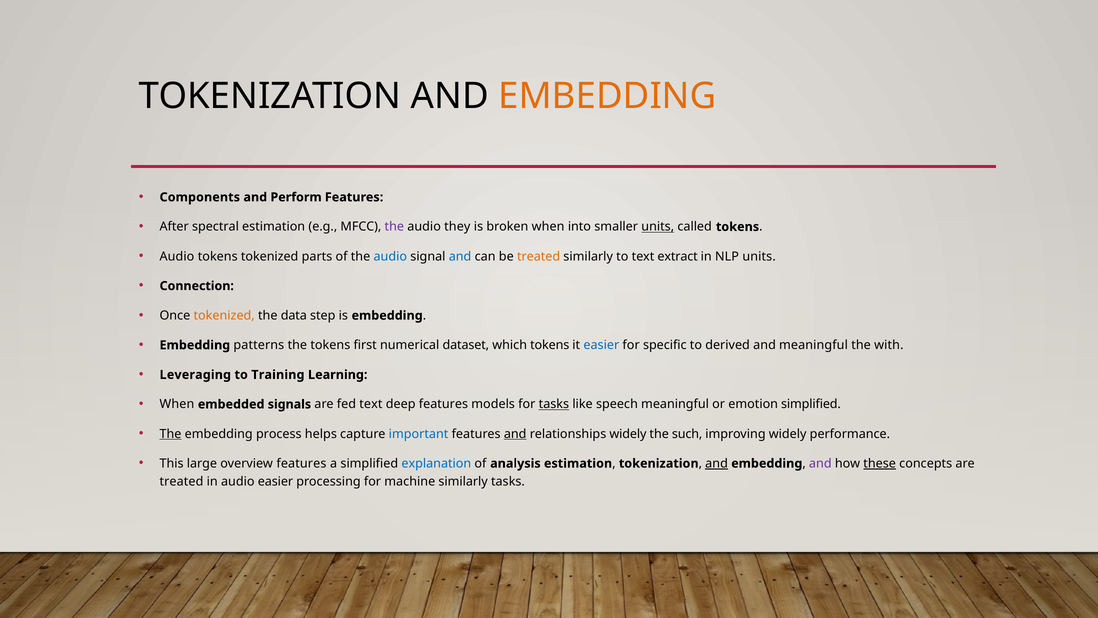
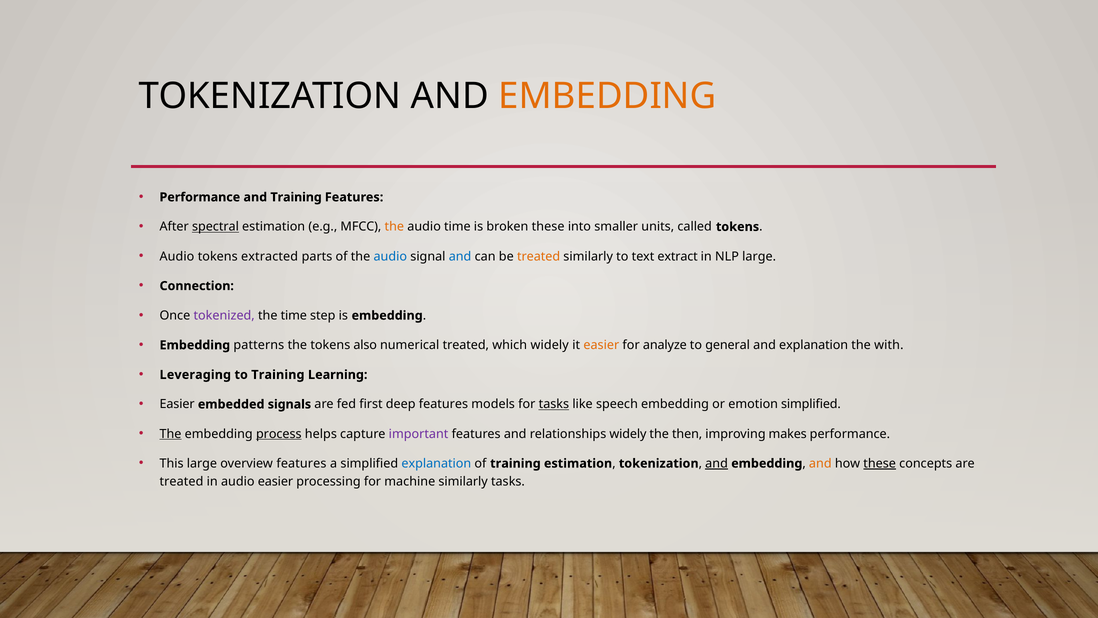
Components at (200, 197): Components -> Performance
and Perform: Perform -> Training
spectral underline: none -> present
the at (394, 227) colour: purple -> orange
audio they: they -> time
broken when: when -> these
units at (658, 227) underline: present -> none
tokens tokenized: tokenized -> extracted
NLP units: units -> large
tokenized at (224, 315) colour: orange -> purple
the data: data -> time
first: first -> also
numerical dataset: dataset -> treated
which tokens: tokens -> widely
easier at (601, 345) colour: blue -> orange
specific: specific -> analyze
derived: derived -> general
and meaningful: meaningful -> explanation
When at (177, 404): When -> Easier
fed text: text -> first
speech meaningful: meaningful -> embedding
process underline: none -> present
important colour: blue -> purple
and at (515, 434) underline: present -> none
such: such -> then
improving widely: widely -> makes
of analysis: analysis -> training
and at (820, 463) colour: purple -> orange
